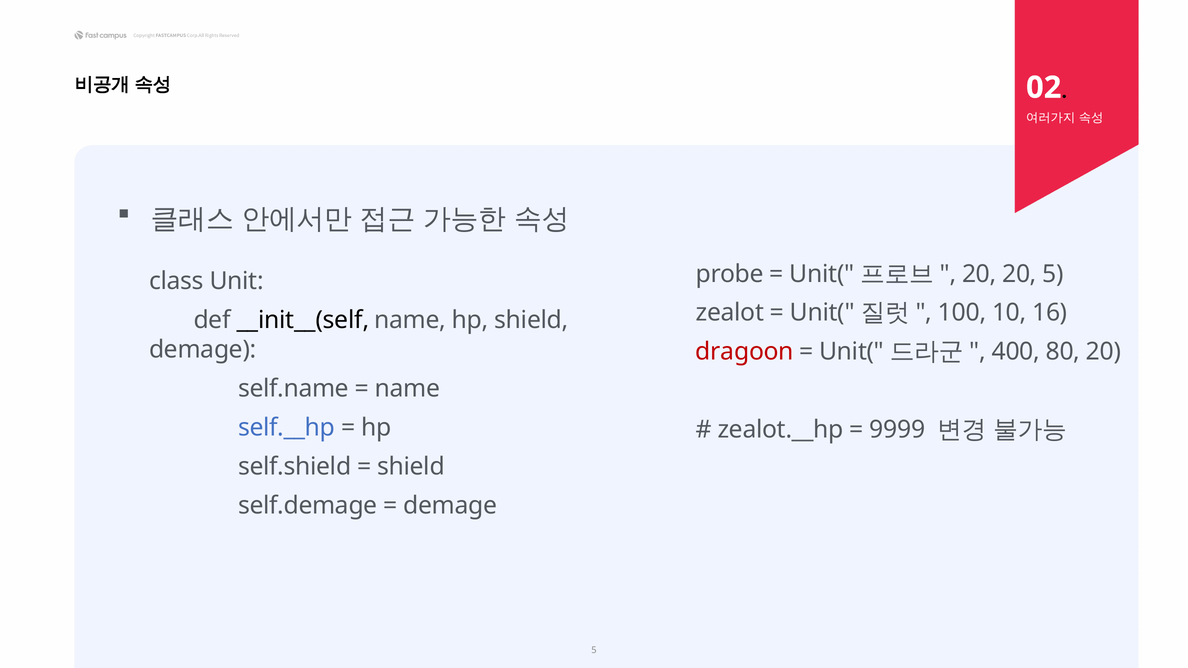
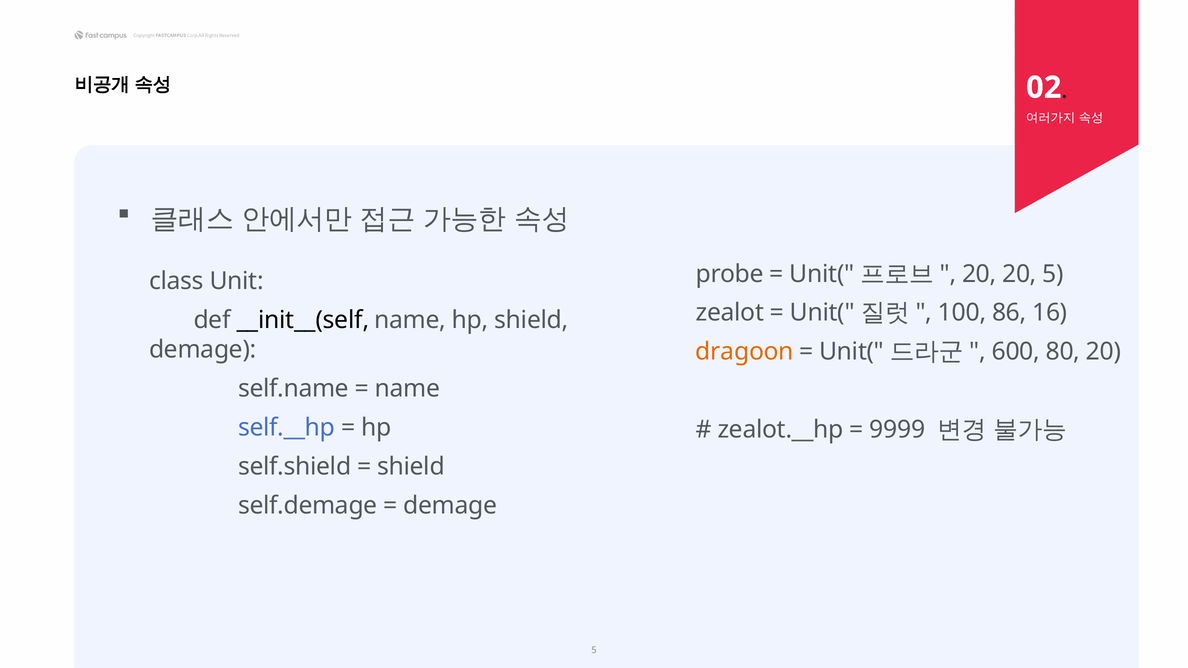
10: 10 -> 86
dragoon colour: red -> orange
400: 400 -> 600
